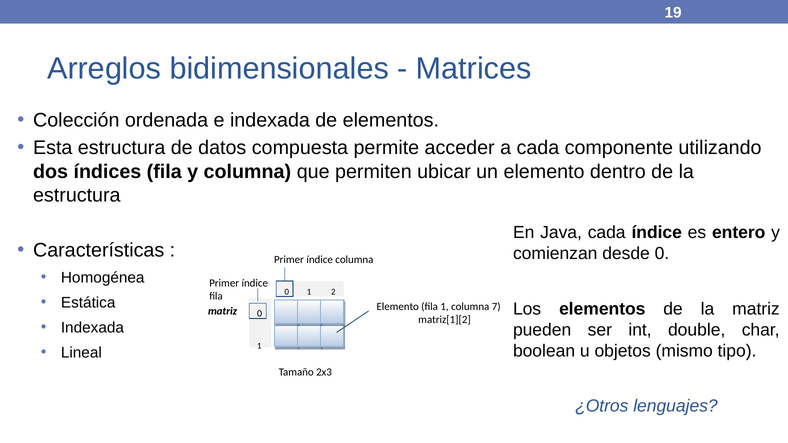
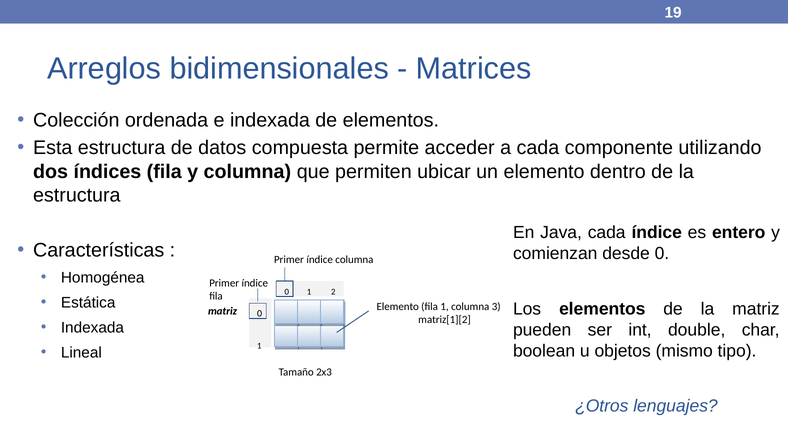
7: 7 -> 3
